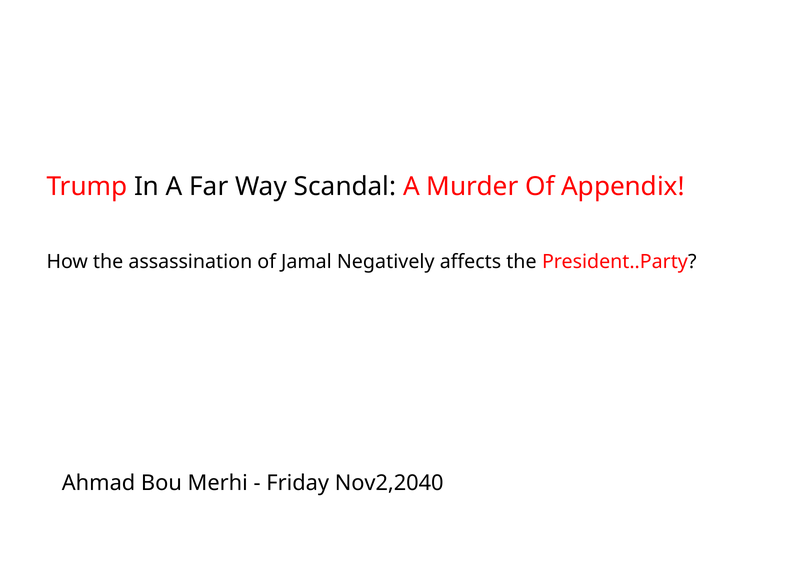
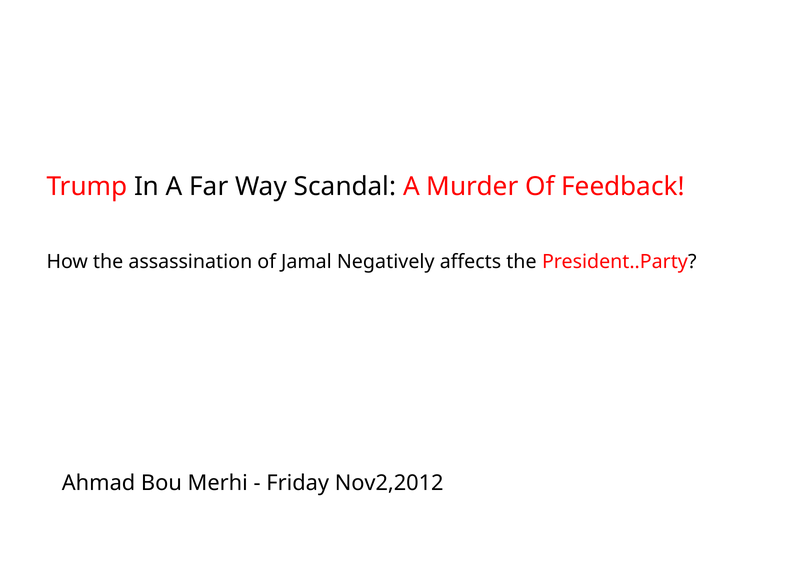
Appendix: Appendix -> Feedback
Nov2,2040: Nov2,2040 -> Nov2,2012
